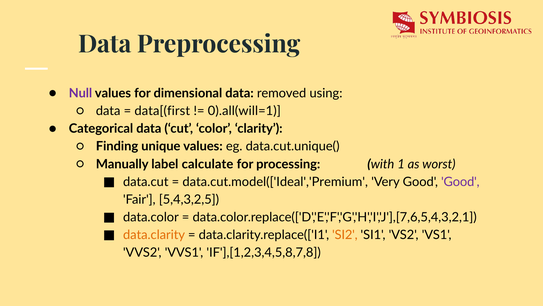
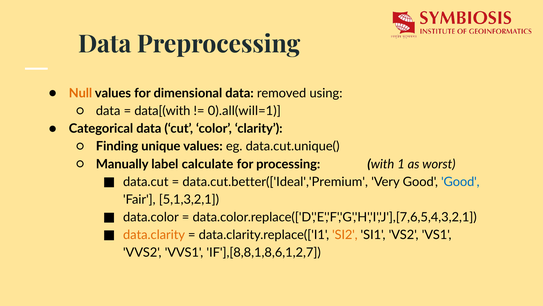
Null colour: purple -> orange
data[(first: data[(first -> data[(with
data.cut.model(['Ideal','Premium: data.cut.model(['Ideal','Premium -> data.cut.better(['Ideal','Premium
Good at (460, 181) colour: purple -> blue
5,4,3,2,5: 5,4,3,2,5 -> 5,1,3,2,1
IF'],[1,2,3,4,5,8,7,8: IF'],[1,2,3,4,5,8,7,8 -> IF'],[8,8,1,8,6,1,2,7
